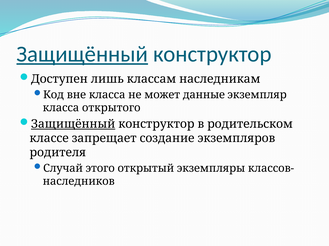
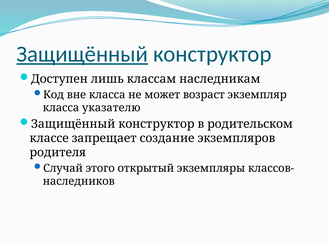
данные: данные -> возраст
открытого: открытого -> указателю
Защищённый at (73, 124) underline: present -> none
